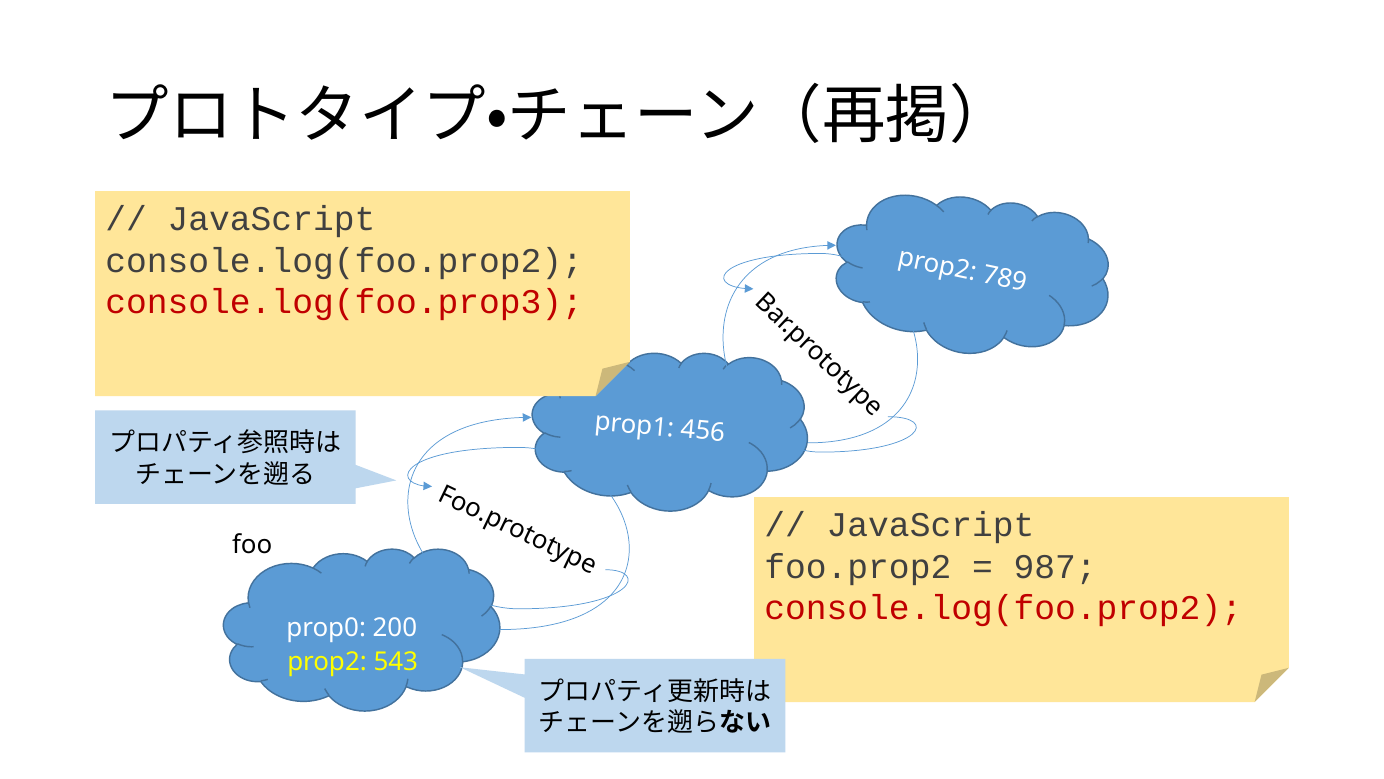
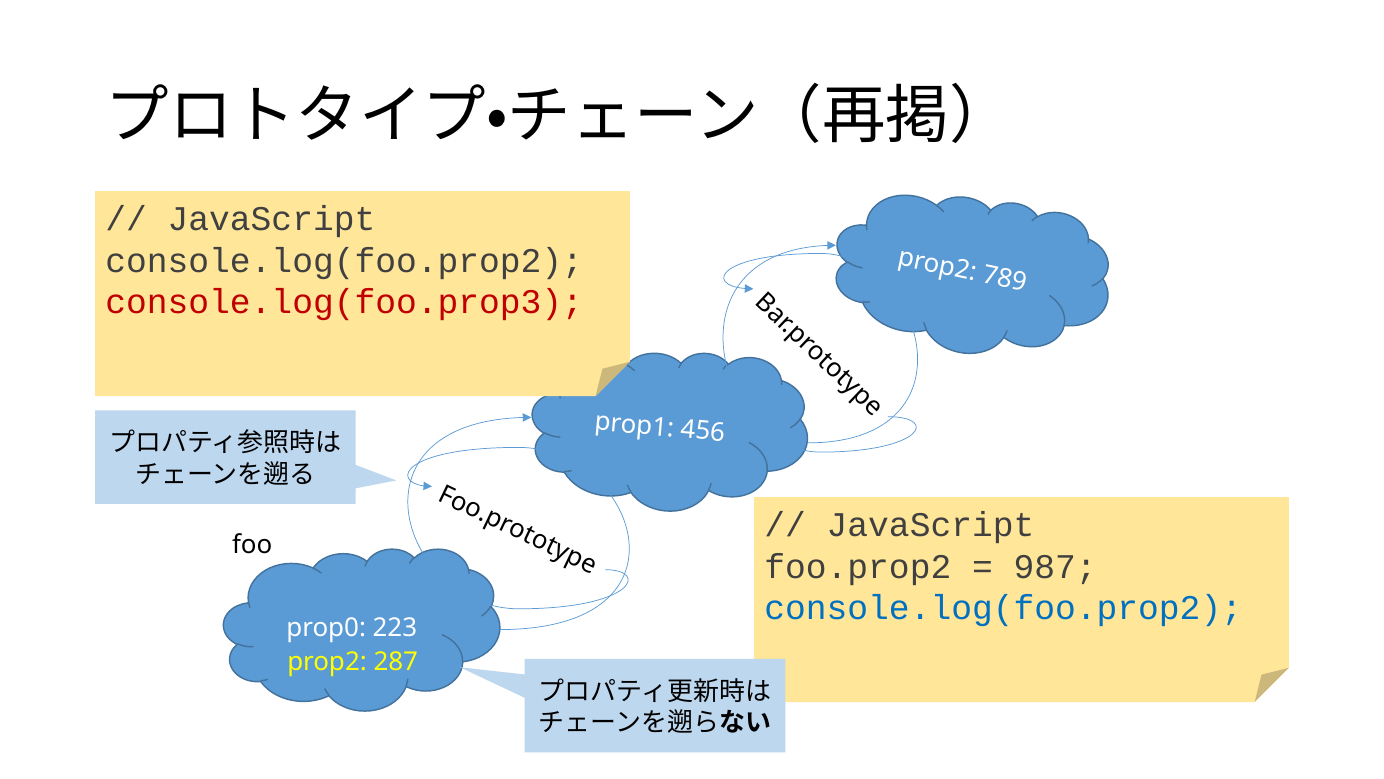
console.log(foo.prop2 at (1003, 608) colour: red -> blue
200: 200 -> 223
543: 543 -> 287
